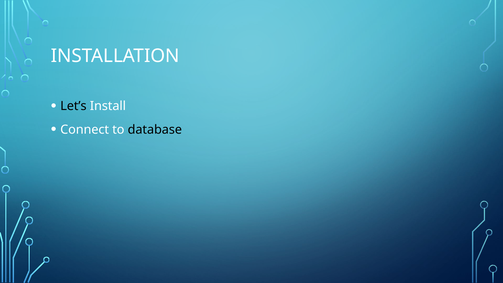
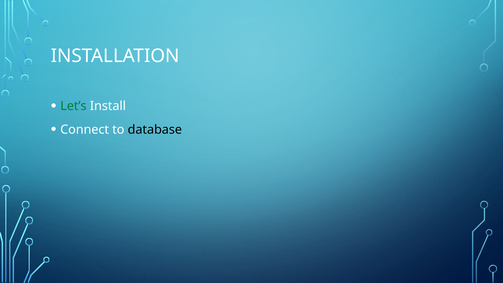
Let’s colour: black -> green
